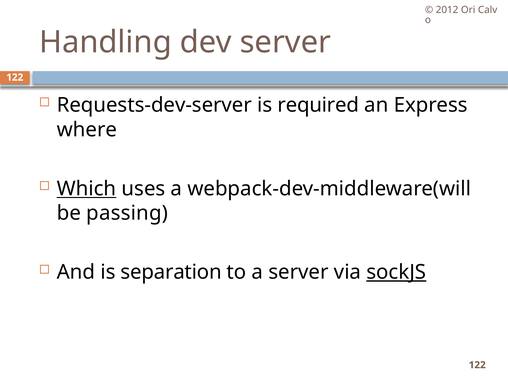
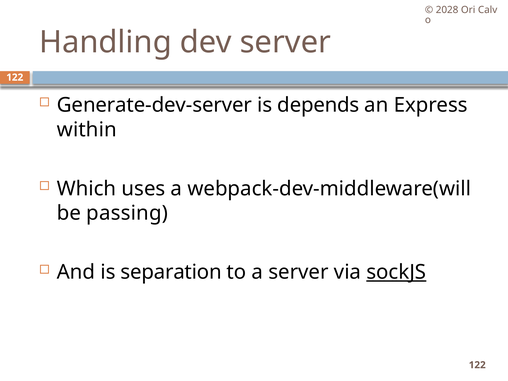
2012: 2012 -> 2028
Requests-dev-server: Requests-dev-server -> Generate-dev-server
required: required -> depends
where: where -> within
Which underline: present -> none
